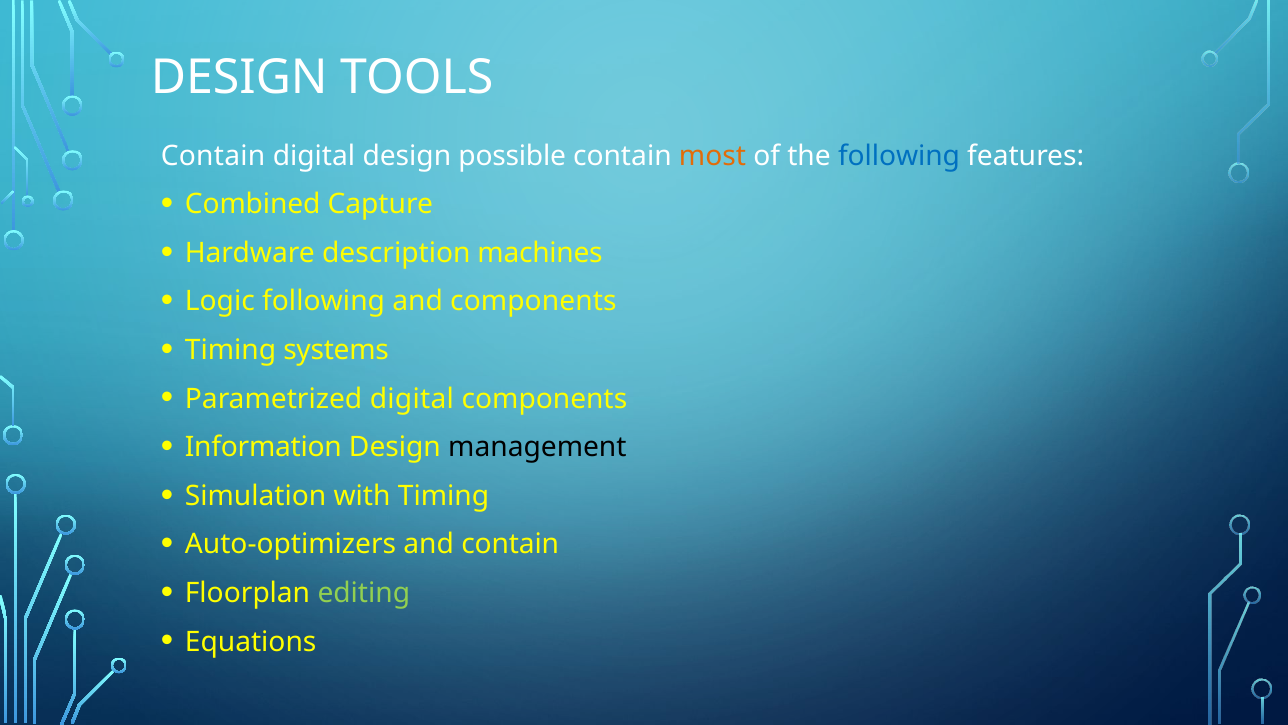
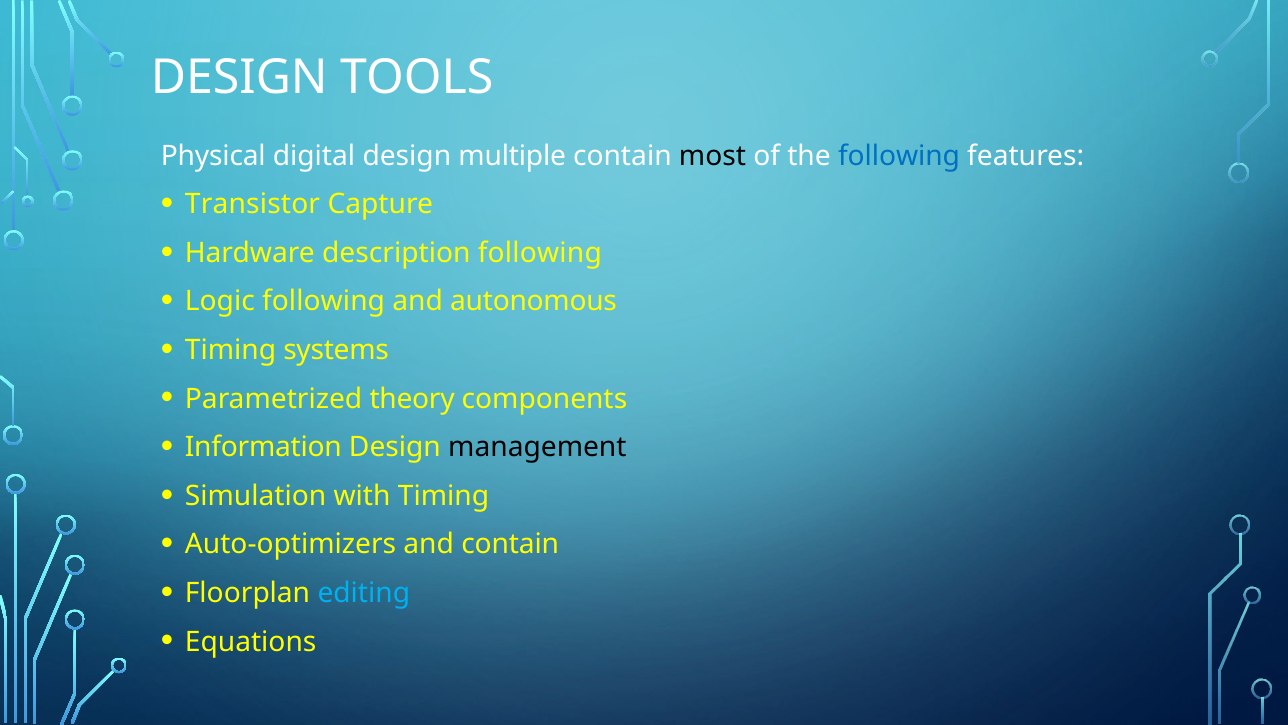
Contain at (213, 156): Contain -> Physical
possible: possible -> multiple
most colour: orange -> black
Combined: Combined -> Transistor
description machines: machines -> following
and components: components -> autonomous
Parametrized digital: digital -> theory
editing colour: light green -> light blue
